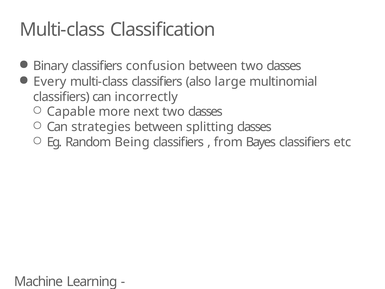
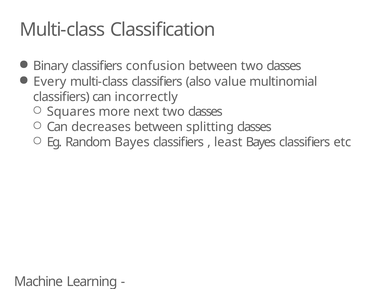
large: large -> value
Capable: Capable -> Squares
strategies: strategies -> decreases
Random Being: Being -> Bayes
from: from -> least
